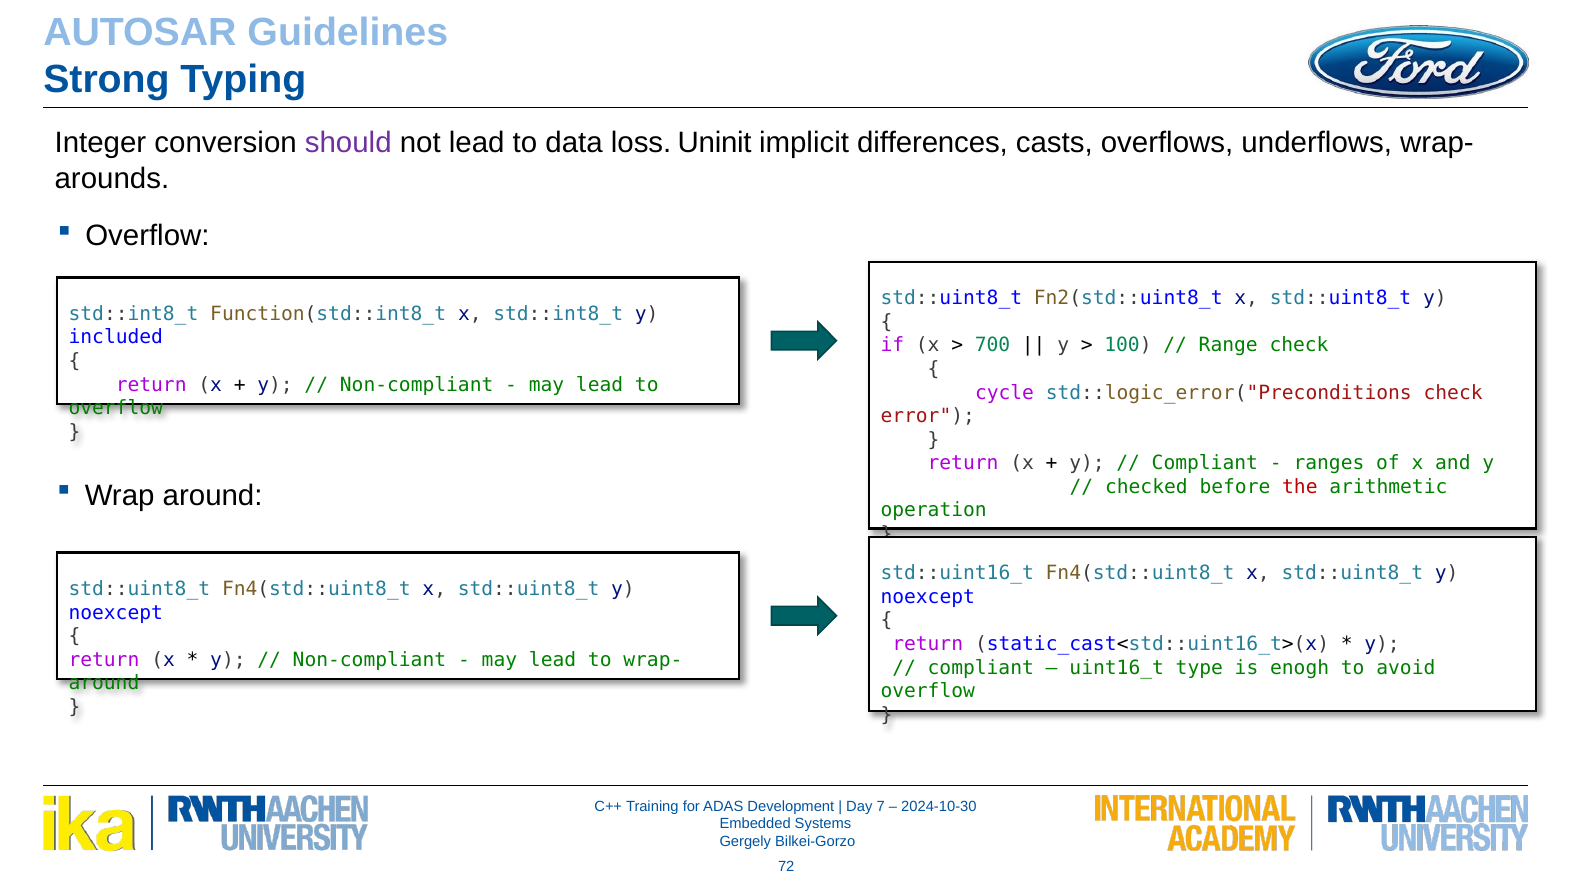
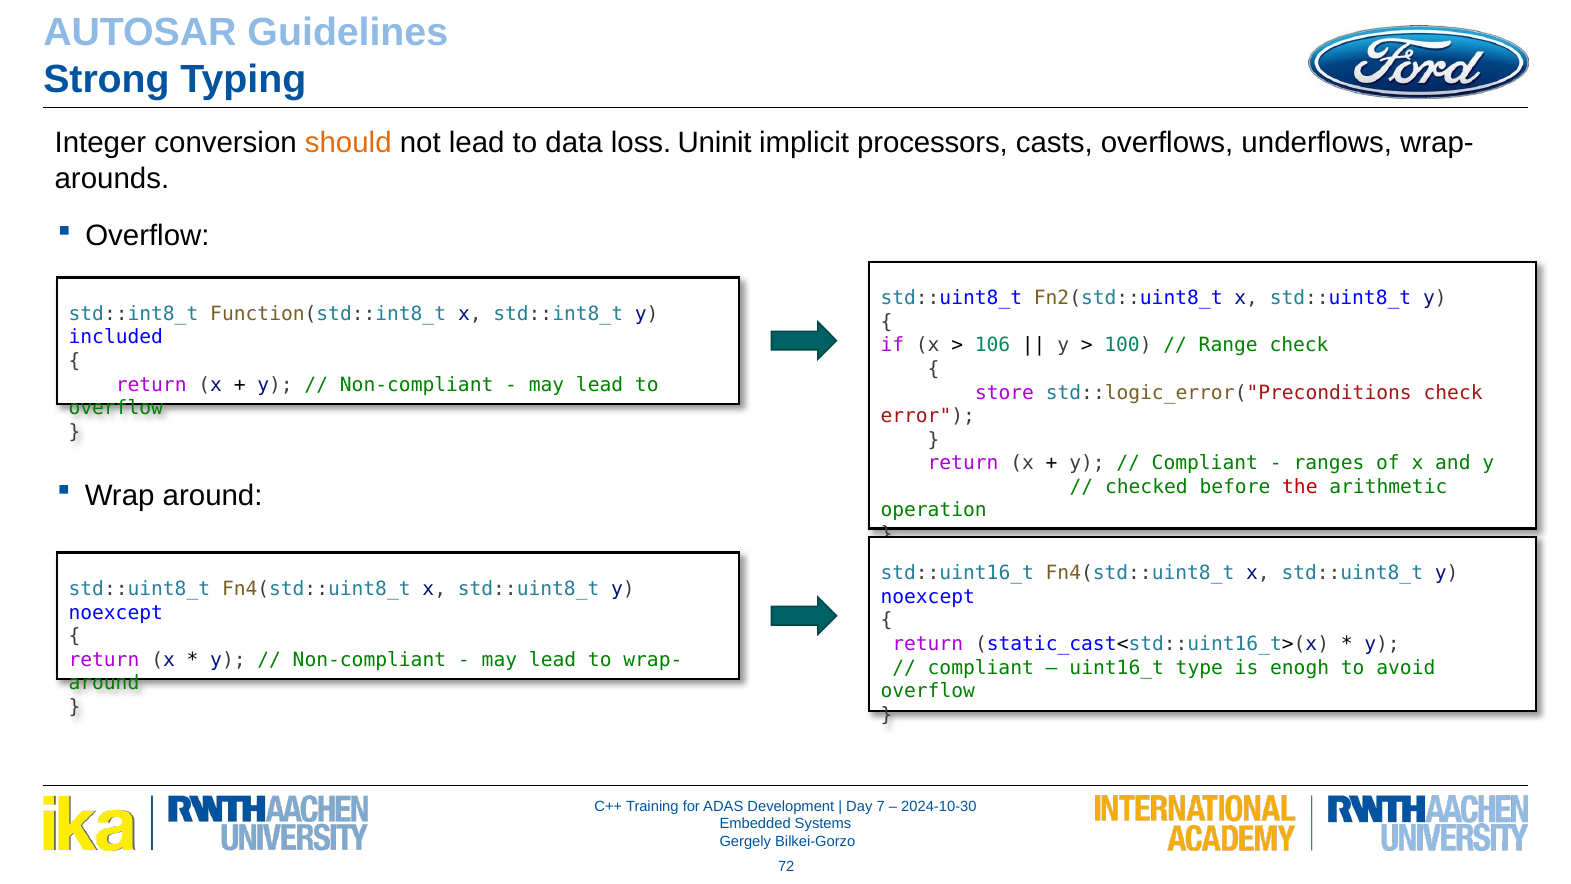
should colour: purple -> orange
differences: differences -> processors
700: 700 -> 106
cycle: cycle -> store
